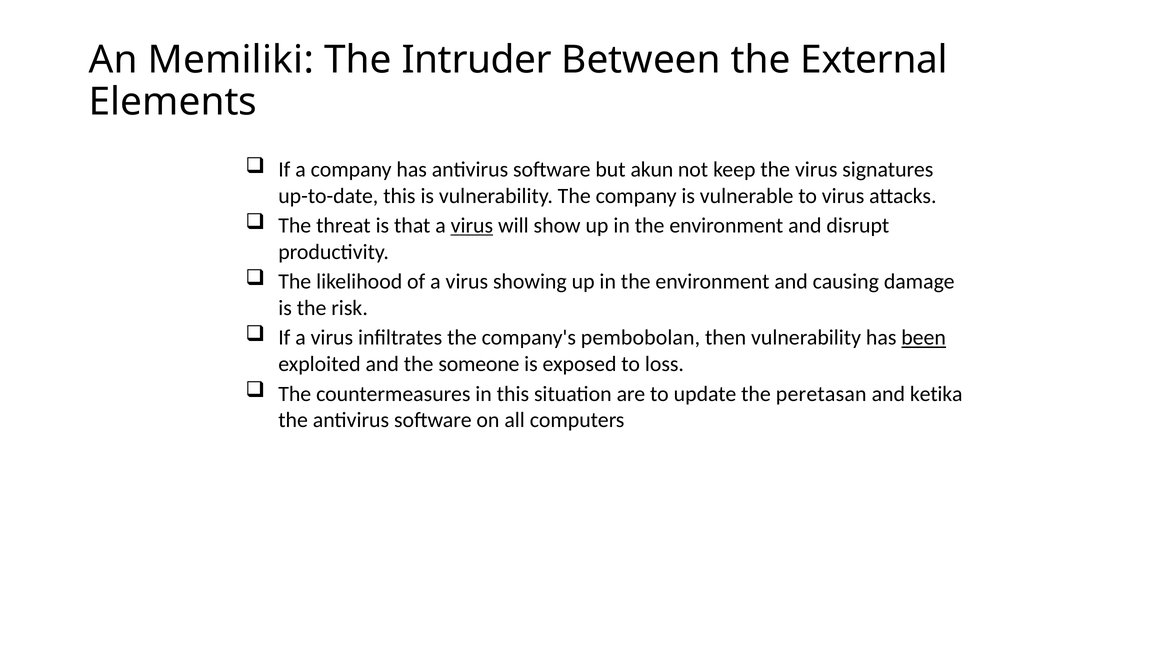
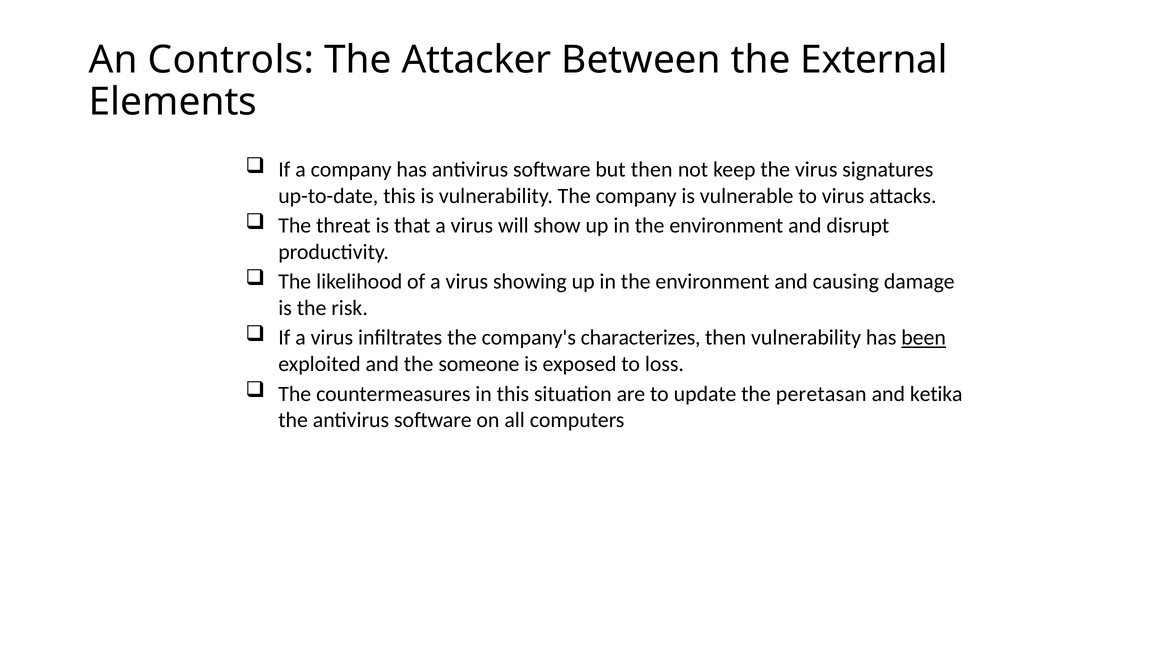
Memiliki: Memiliki -> Controls
Intruder: Intruder -> Attacker
but akun: akun -> then
virus at (472, 226) underline: present -> none
pembobolan: pembobolan -> characterizes
